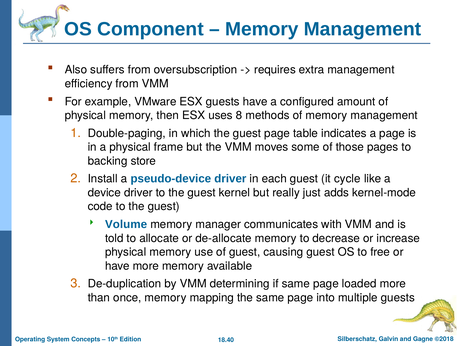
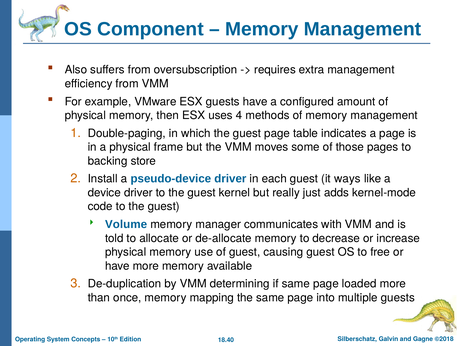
8: 8 -> 4
cycle: cycle -> ways
